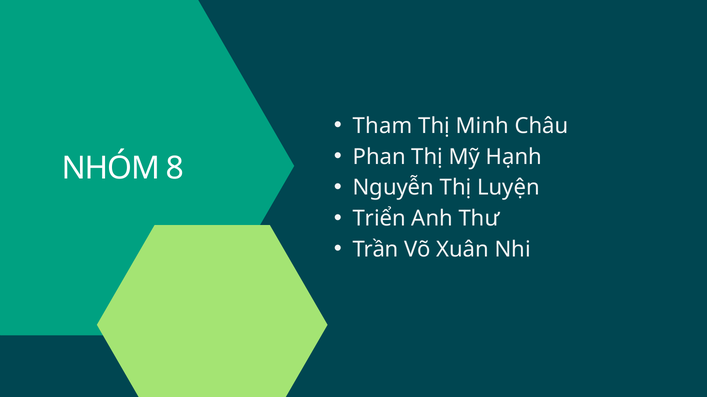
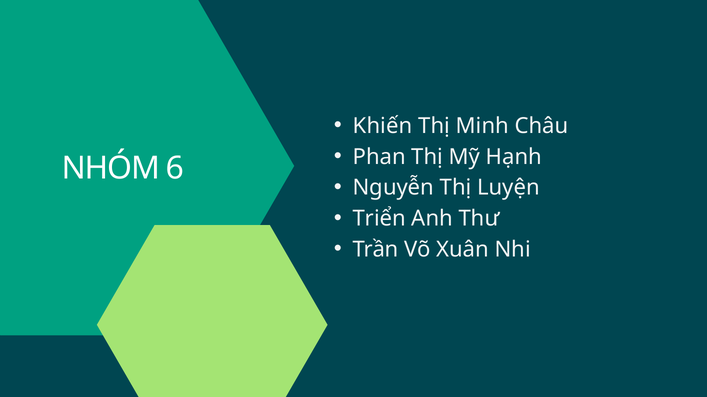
Tham: Tham -> Khiến
8: 8 -> 6
